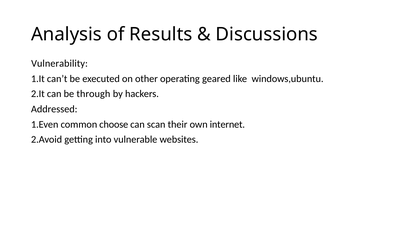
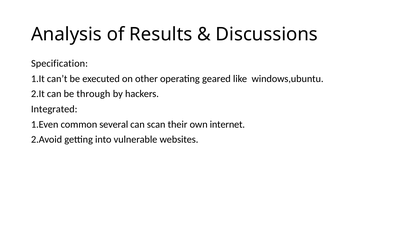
Vulnerability: Vulnerability -> Specification
Addressed: Addressed -> Integrated
choose: choose -> several
